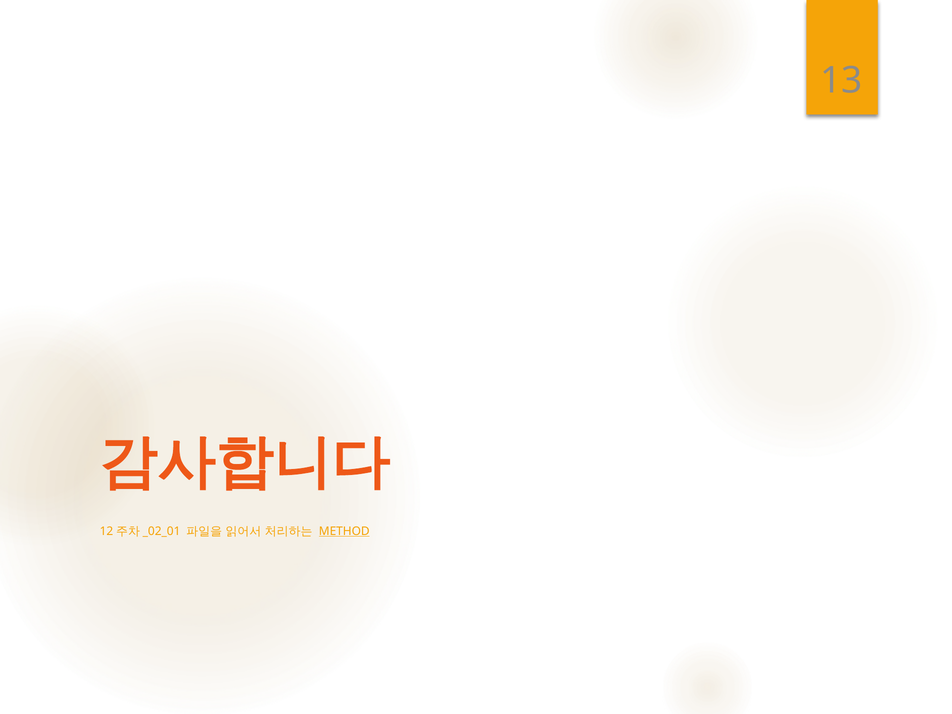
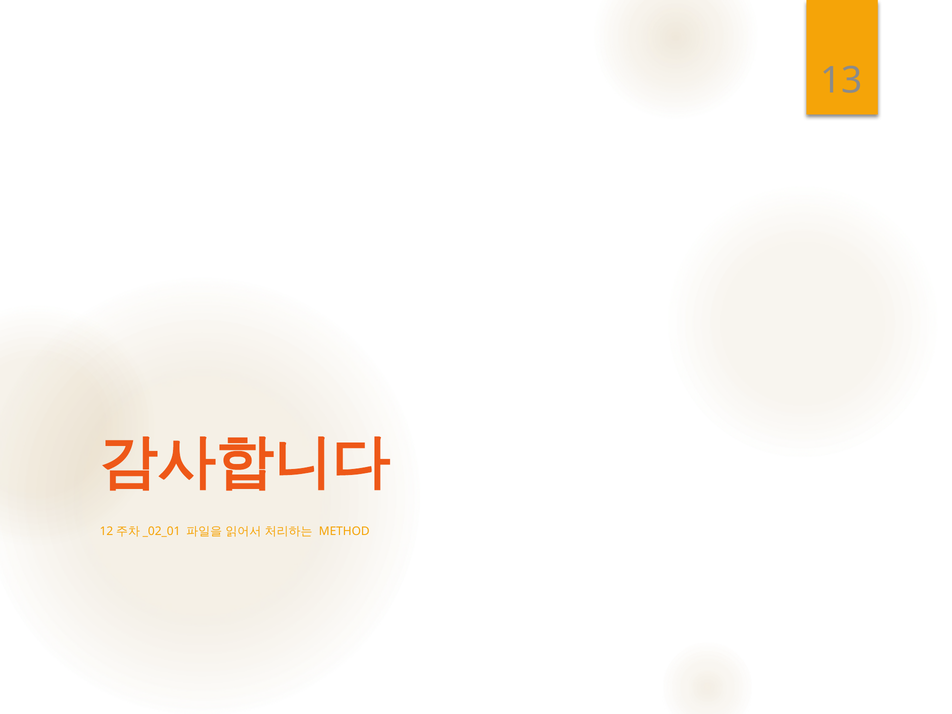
METHOD underline: present -> none
